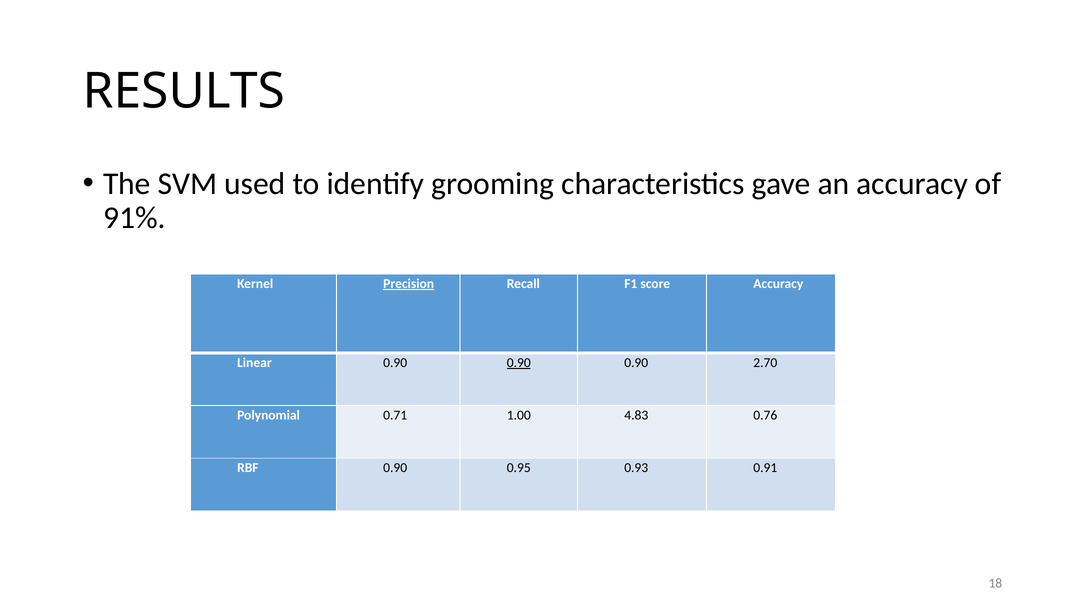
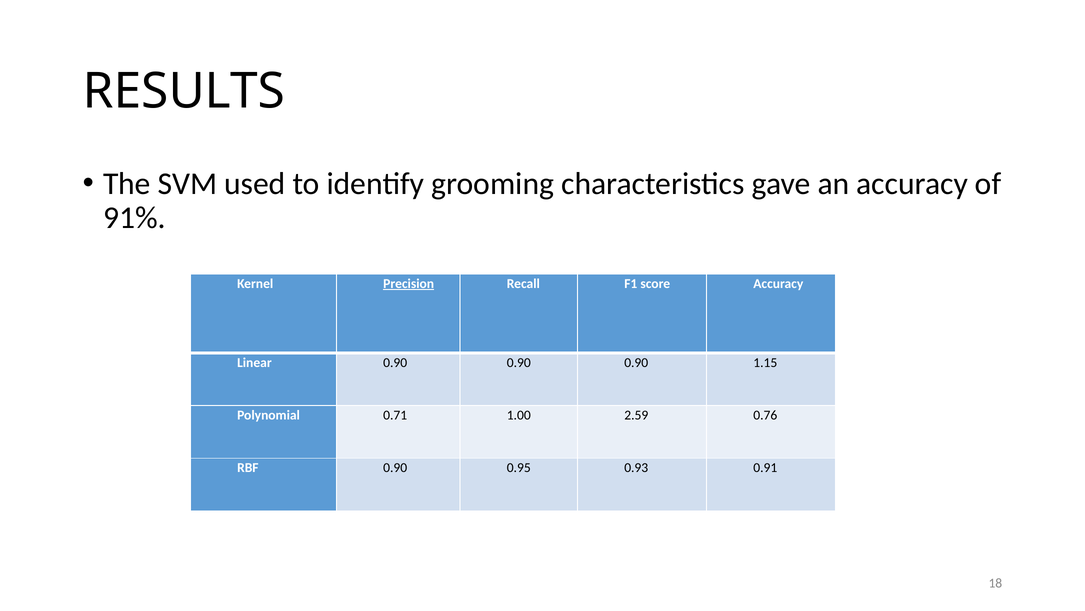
0.90 at (519, 362) underline: present -> none
2.70: 2.70 -> 1.15
4.83: 4.83 -> 2.59
